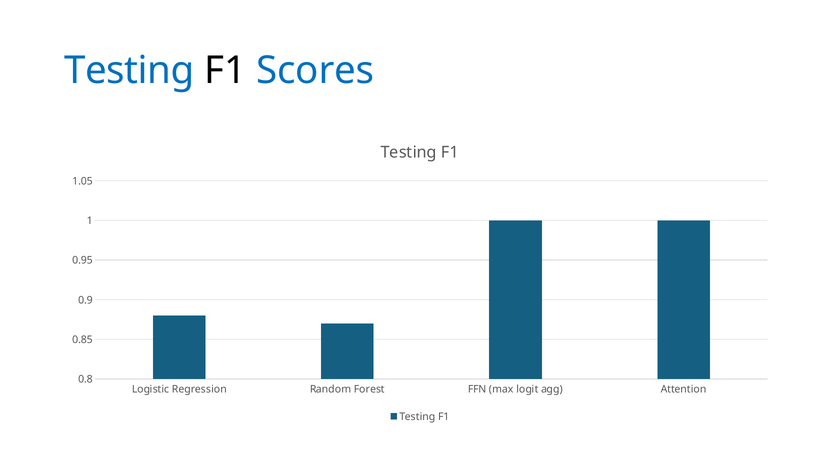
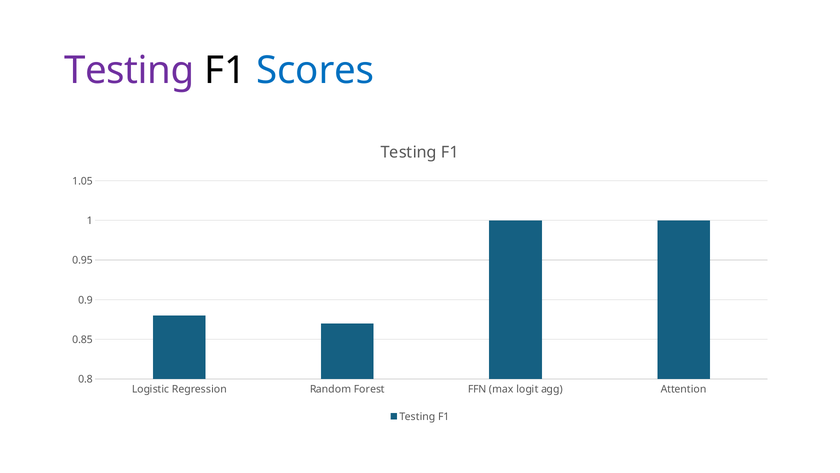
Testing at (129, 71) colour: blue -> purple
